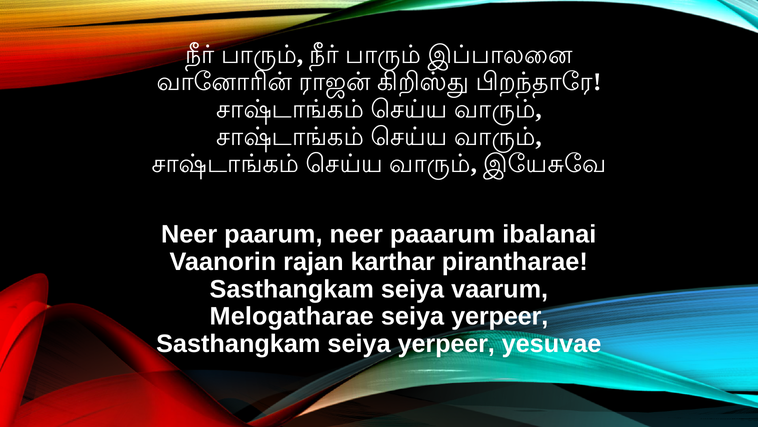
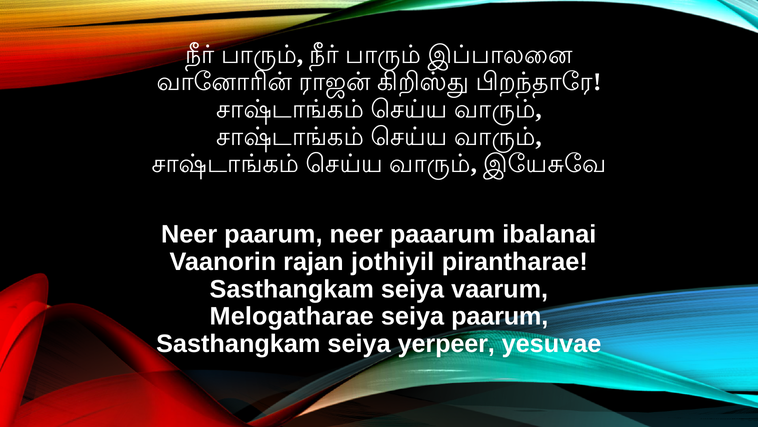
karthar: karthar -> jothiyil
yerpeer at (500, 316): yerpeer -> paarum
